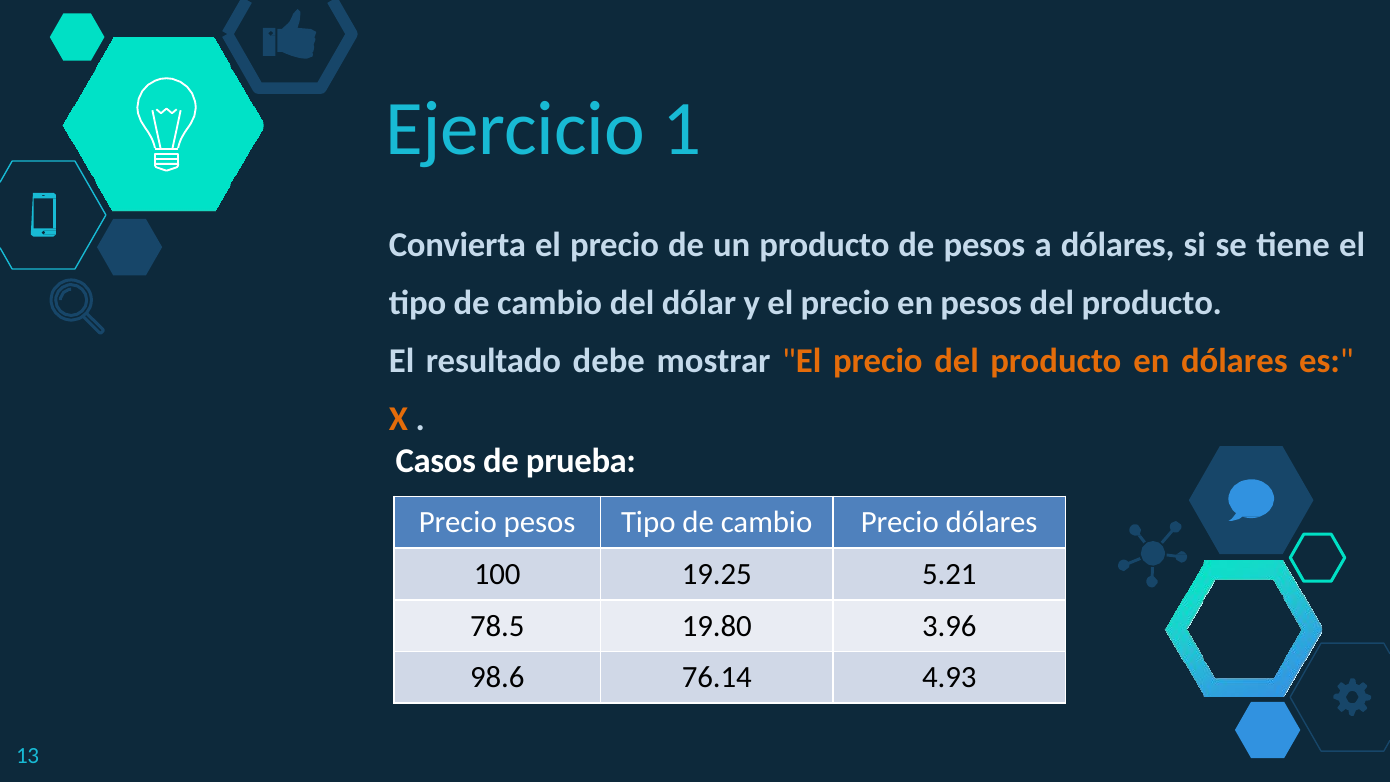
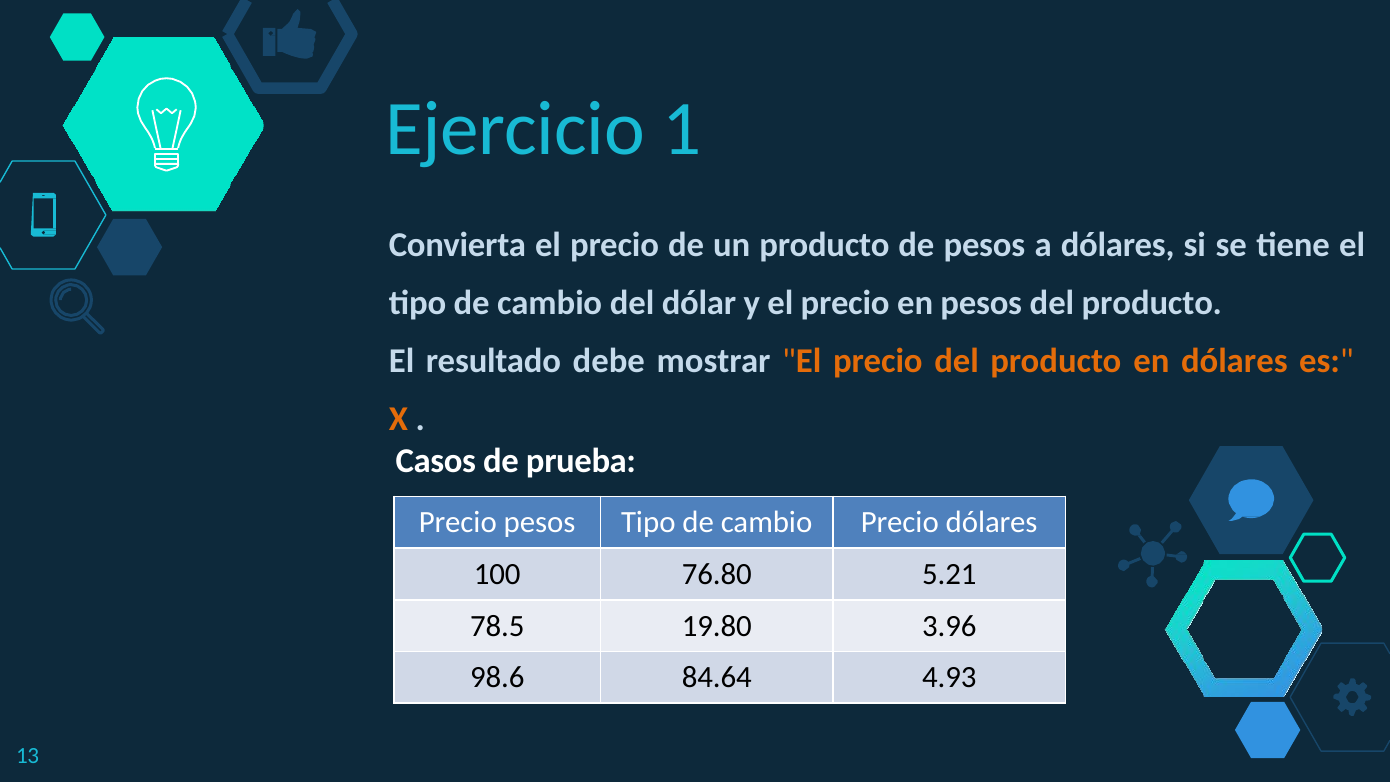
19.25: 19.25 -> 76.80
76.14: 76.14 -> 84.64
